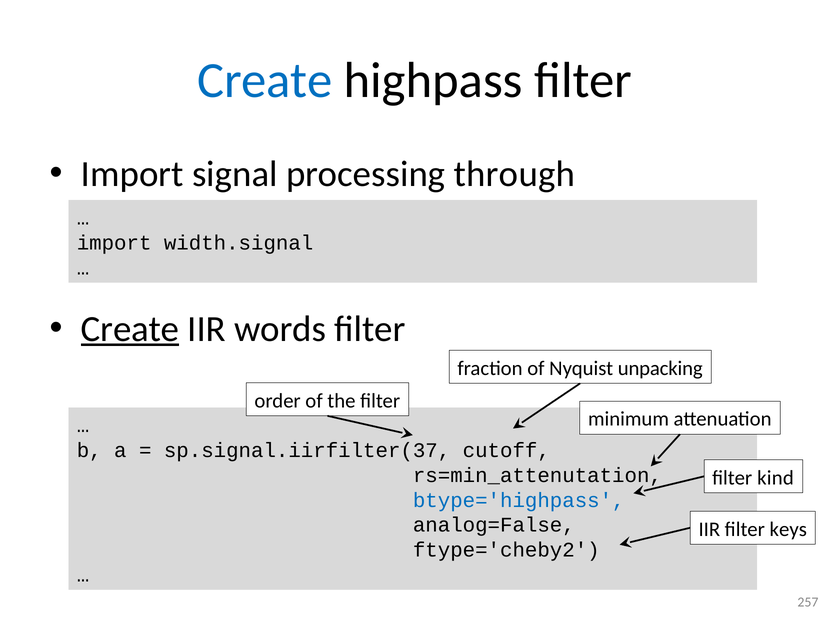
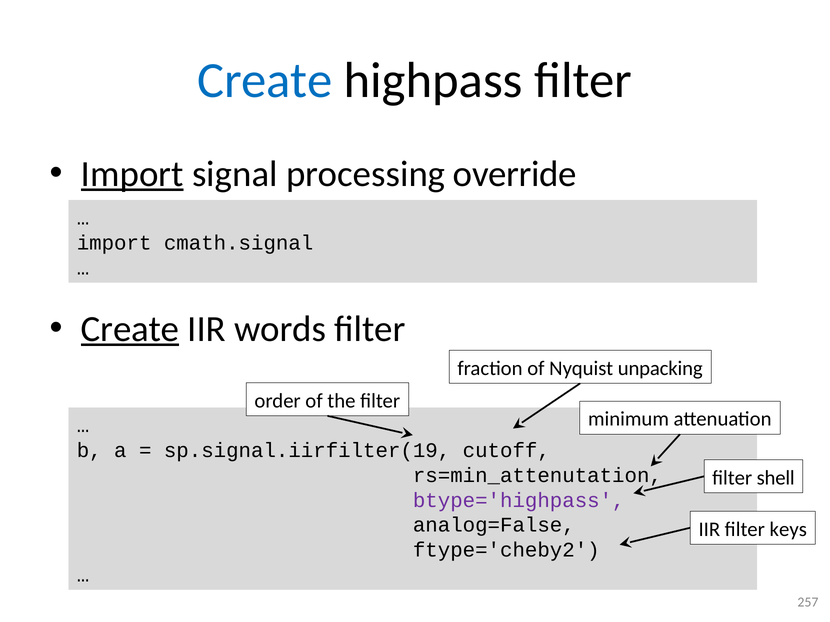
Import at (132, 174) underline: none -> present
through: through -> override
width.signal: width.signal -> cmath.signal
sp.signal.iirfilter(37: sp.signal.iirfilter(37 -> sp.signal.iirfilter(19
kind: kind -> shell
btype='highpass colour: blue -> purple
